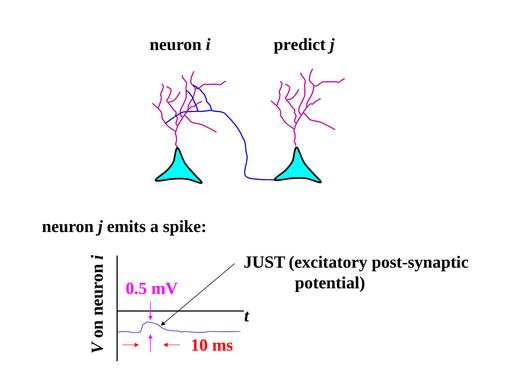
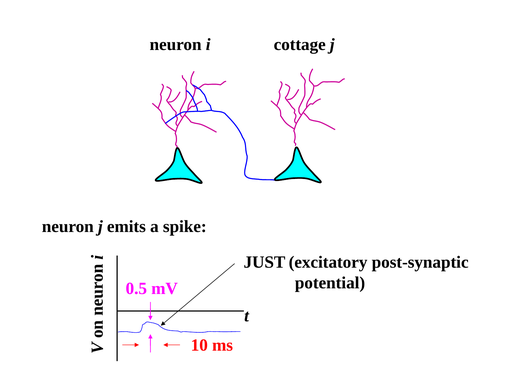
predict: predict -> cottage
